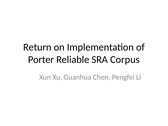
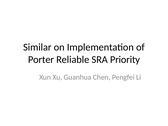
Return: Return -> Similar
Corpus: Corpus -> Priority
